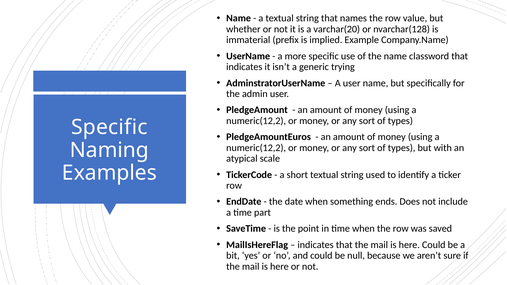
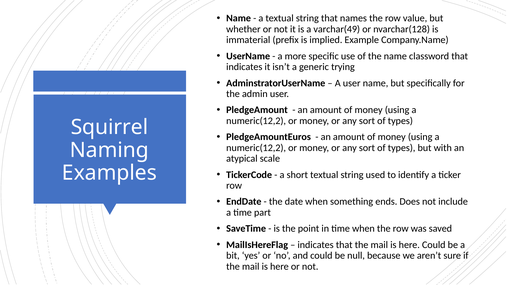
varchar(20: varchar(20 -> varchar(49
Specific at (109, 127): Specific -> Squirrel
